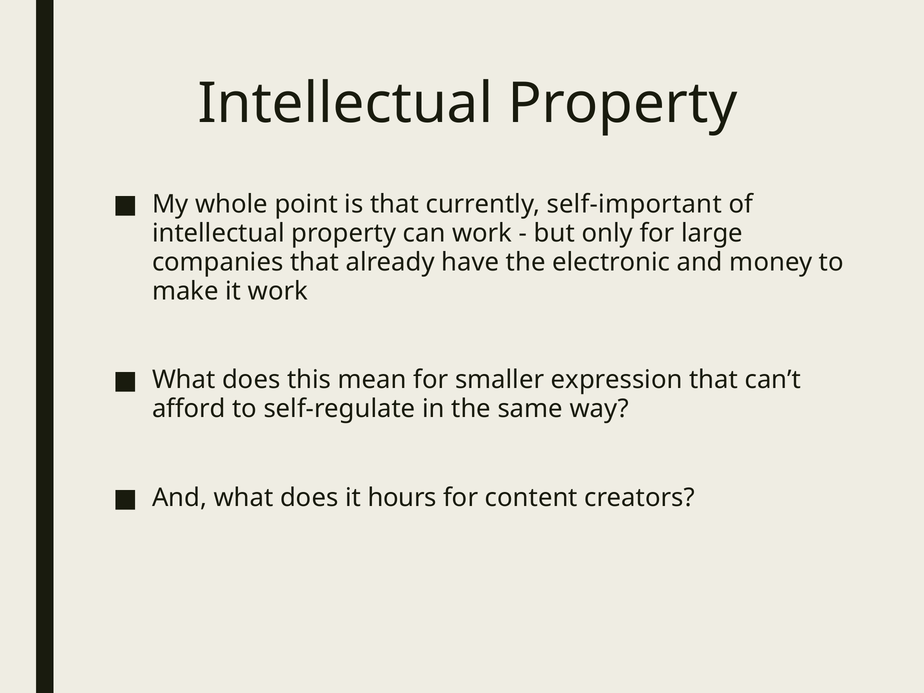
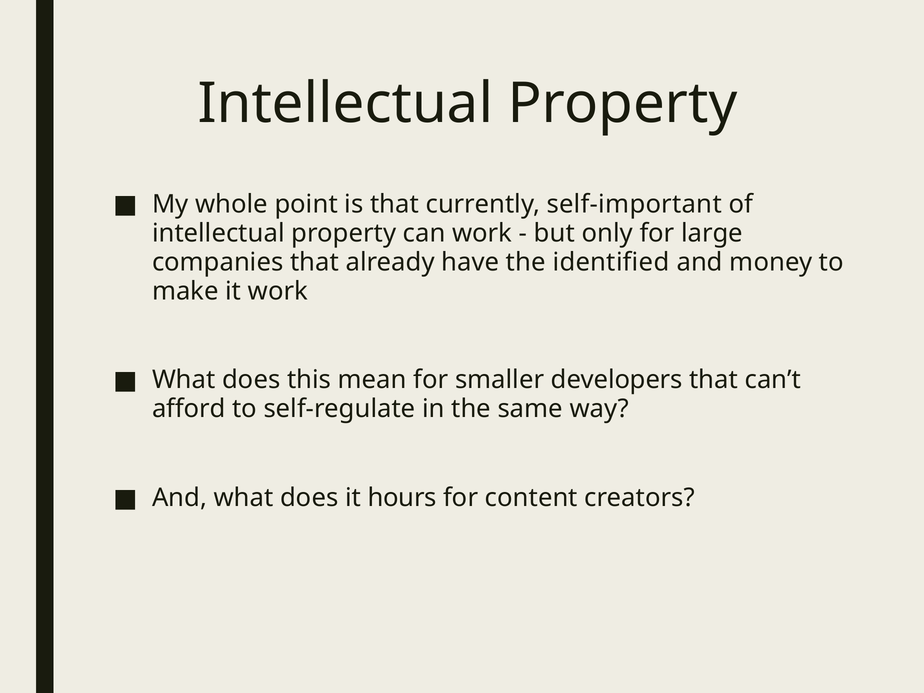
electronic: electronic -> identified
expression: expression -> developers
